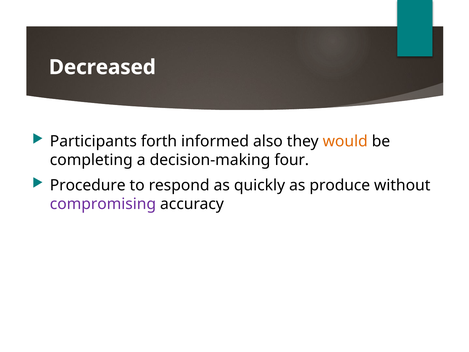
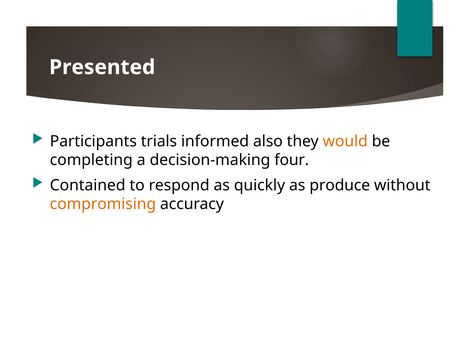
Decreased: Decreased -> Presented
forth: forth -> trials
Procedure: Procedure -> Contained
compromising colour: purple -> orange
